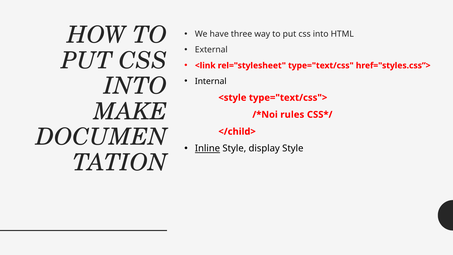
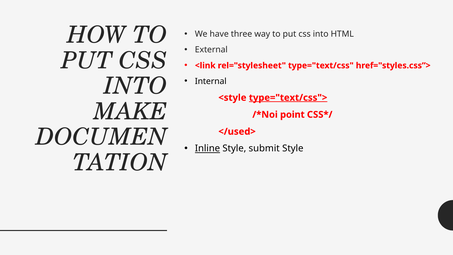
type="text/css"> underline: none -> present
rules: rules -> point
</child>: </child> -> </used>
display: display -> submit
